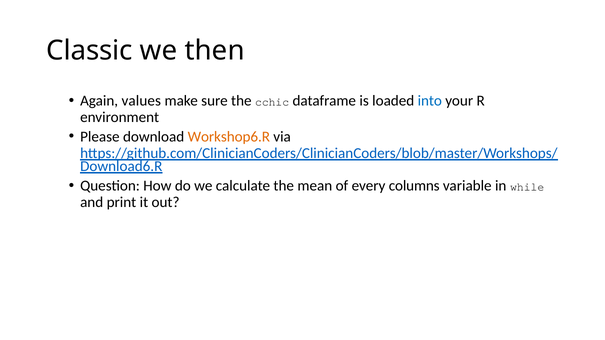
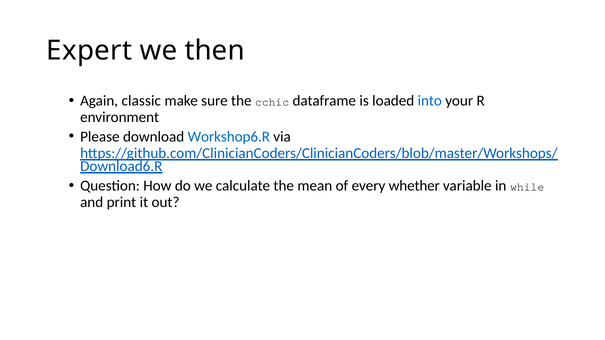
Classic: Classic -> Expert
values: values -> classic
Workshop6.R colour: orange -> blue
columns: columns -> whether
